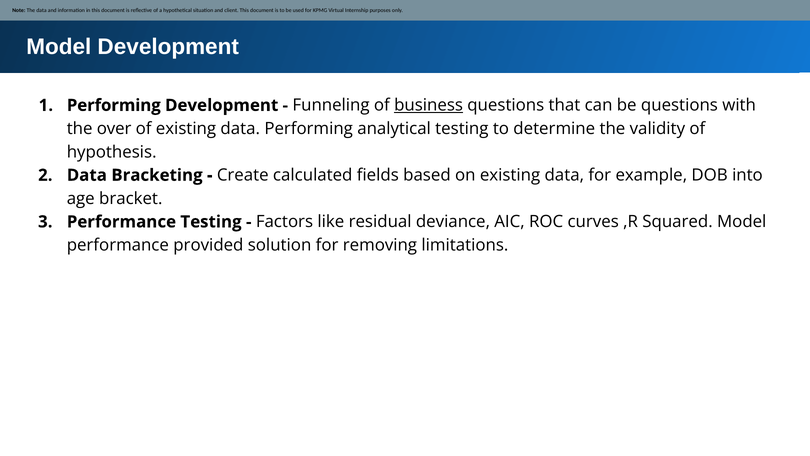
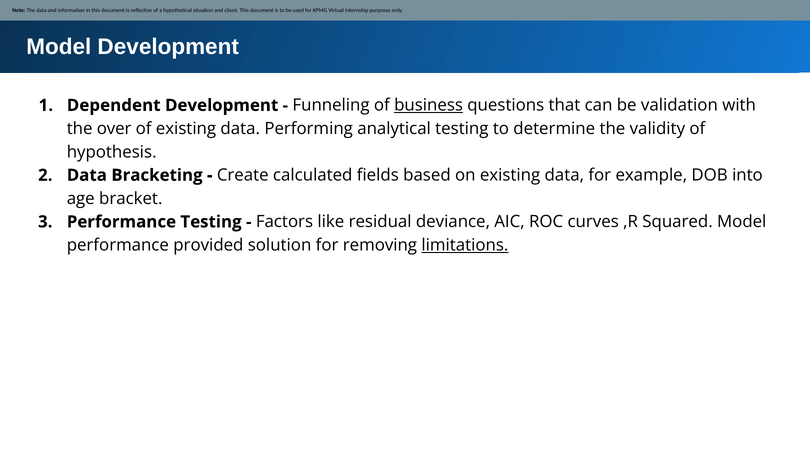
Performing at (114, 105): Performing -> Dependent
be questions: questions -> validation
limitations underline: none -> present
